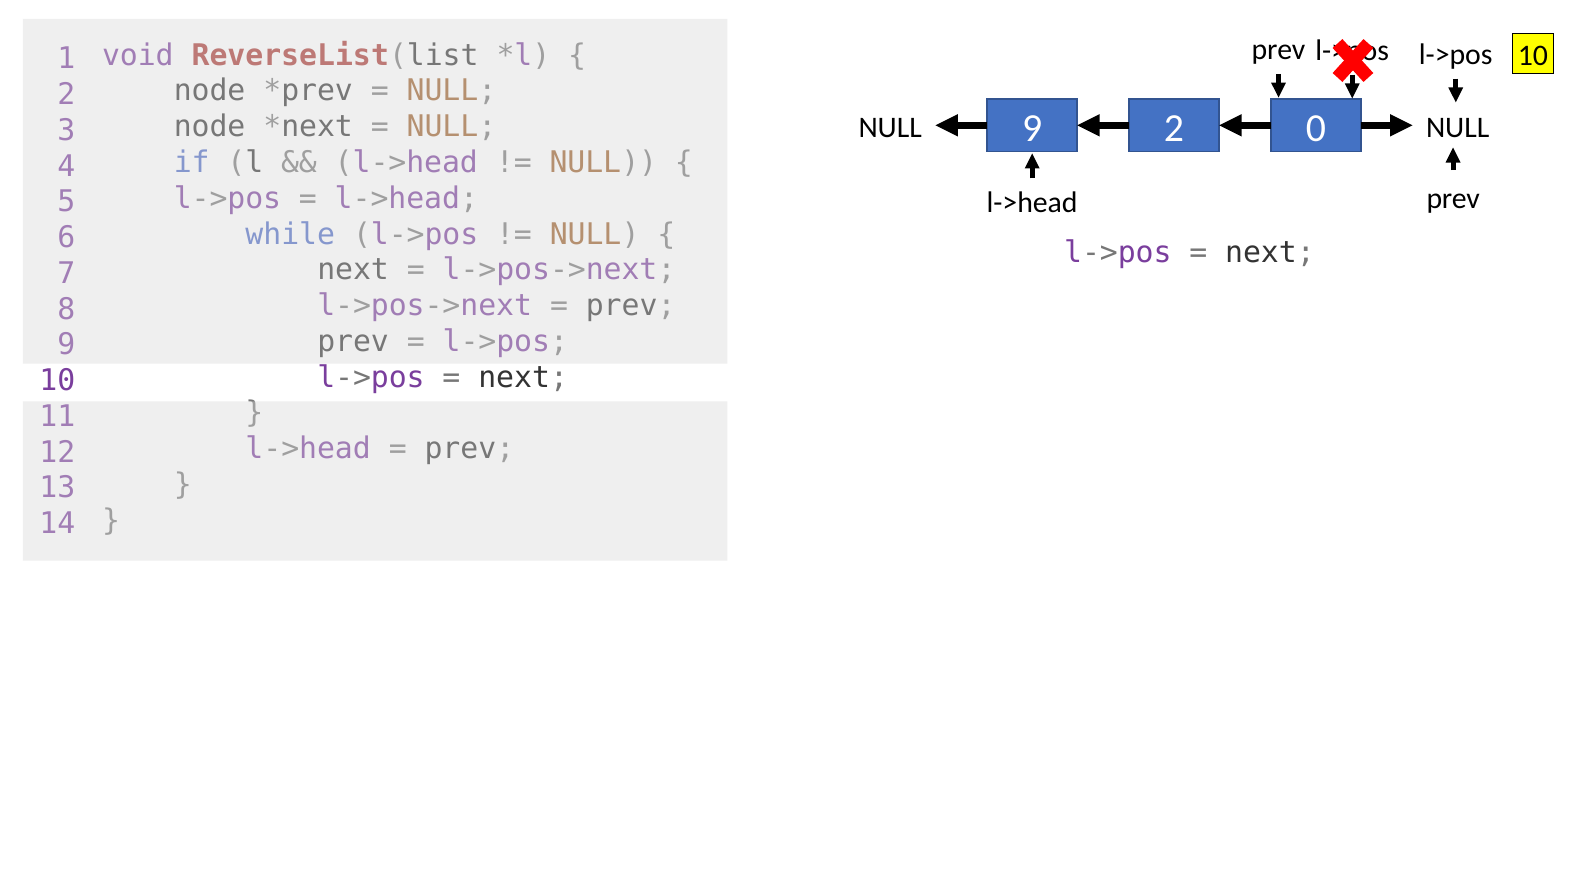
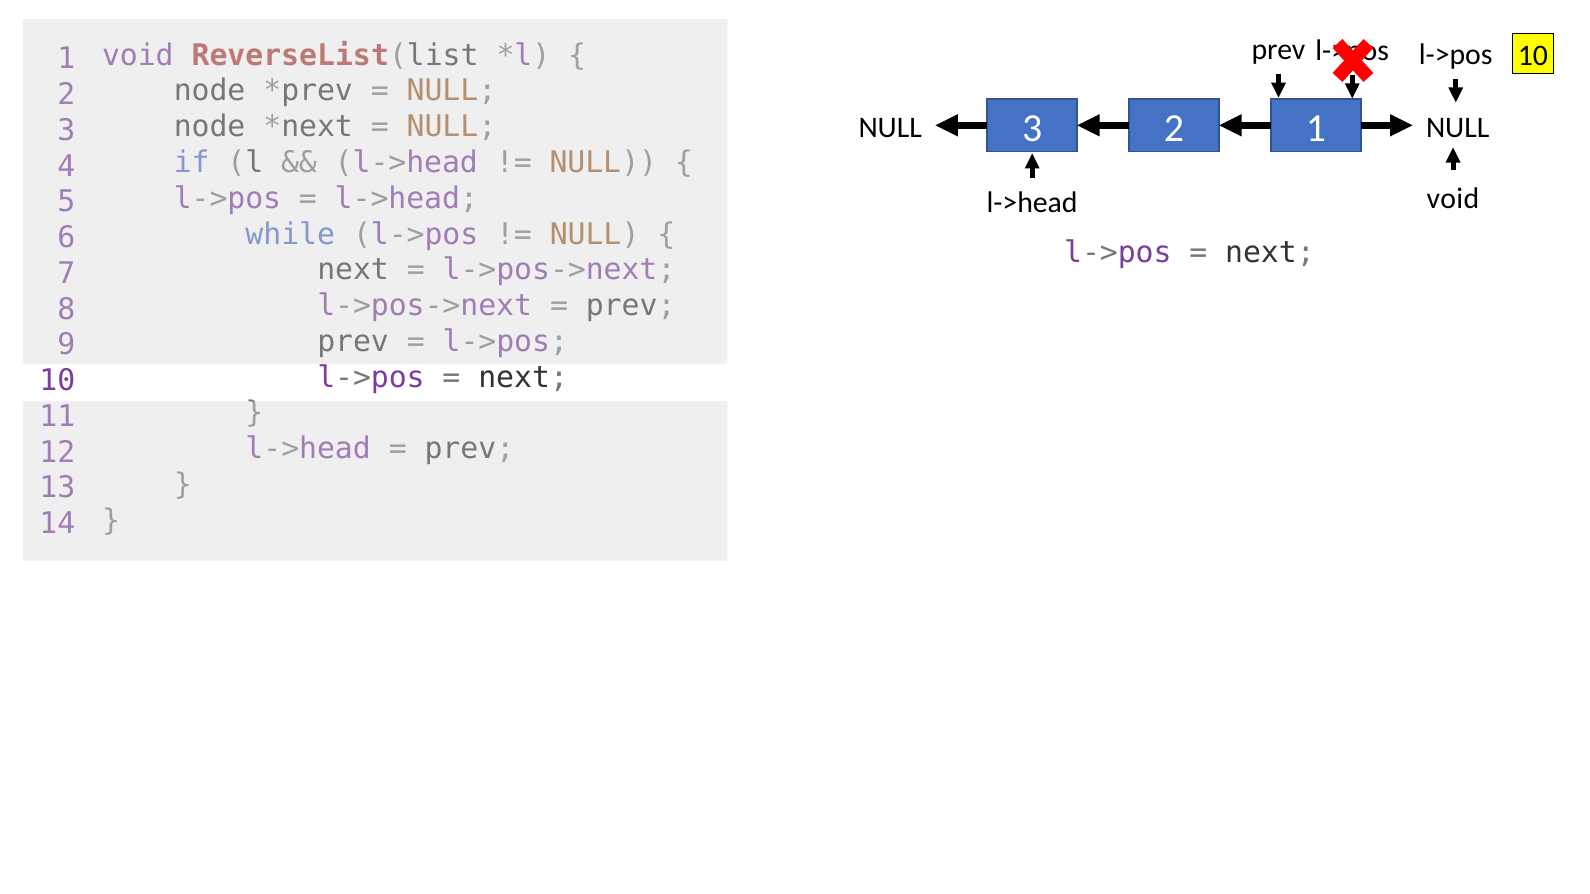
NULL 9: 9 -> 3
2 0: 0 -> 1
prev at (1453, 198): prev -> void
